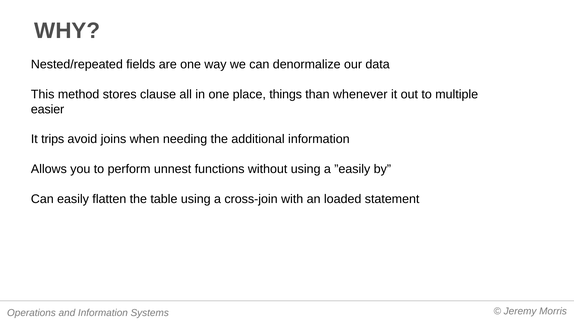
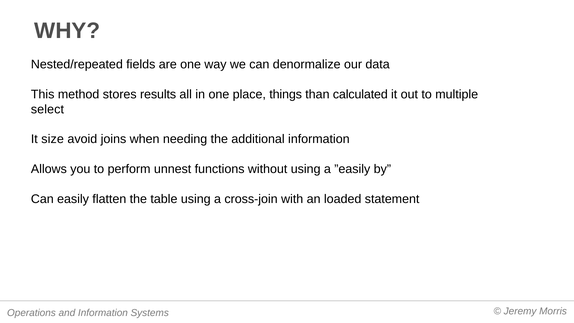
clause: clause -> results
whenever: whenever -> calculated
easier: easier -> select
trips: trips -> size
